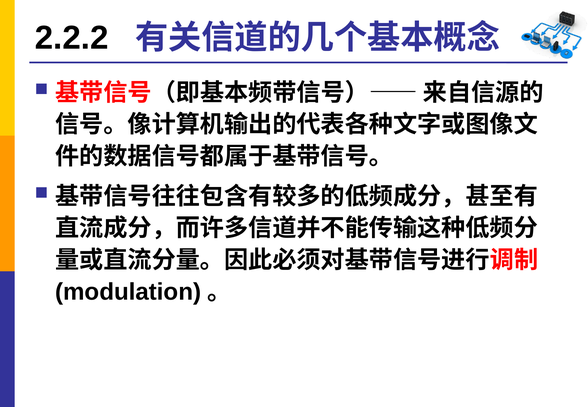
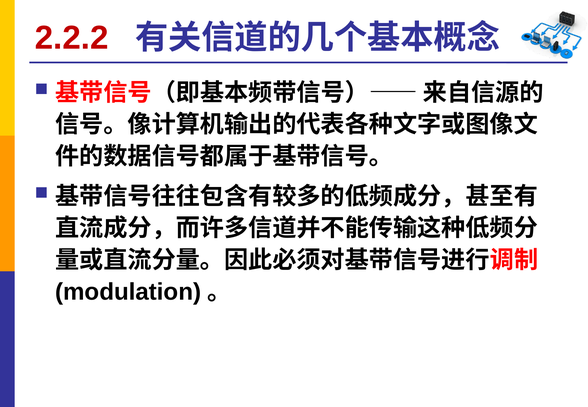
2.2.2 colour: black -> red
